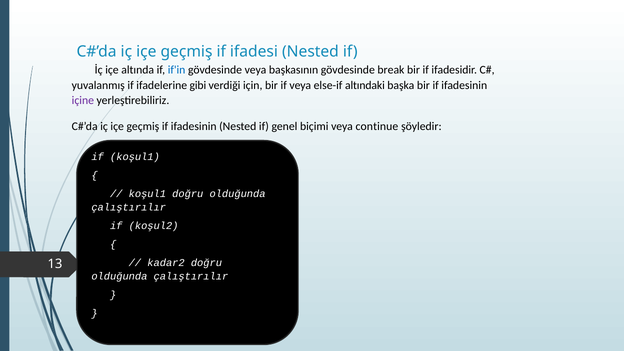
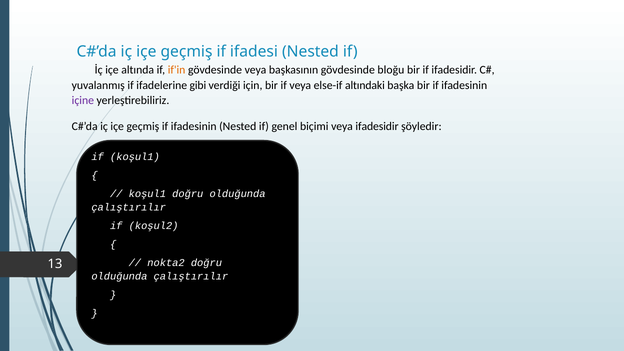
if'in colour: blue -> orange
break: break -> bloğu
veya continue: continue -> ifadesidir
kadar2: kadar2 -> nokta2
